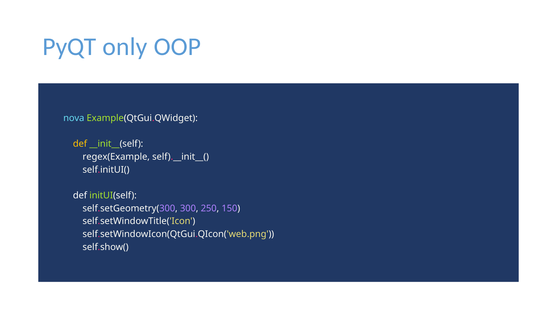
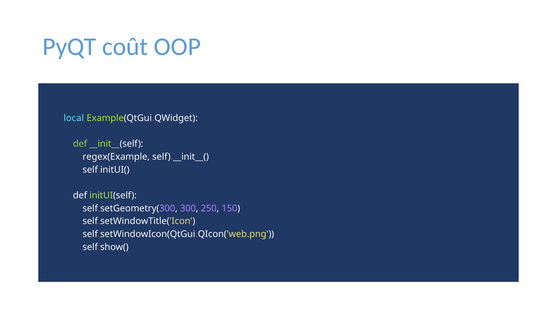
only: only -> coût
nova: nova -> local
def at (80, 144) colour: yellow -> light green
